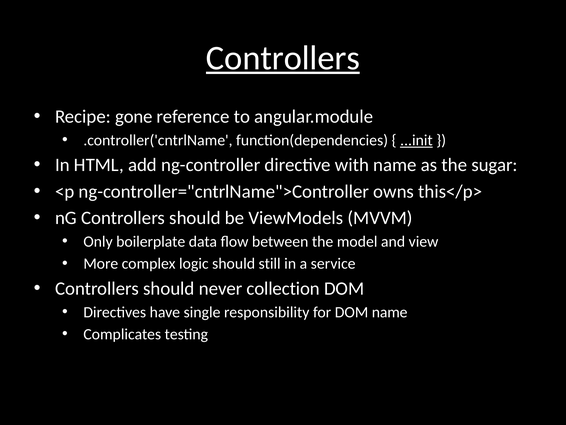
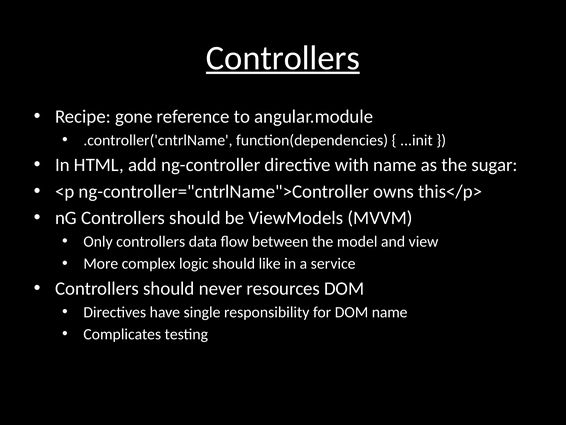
...init underline: present -> none
Only boilerplate: boilerplate -> controllers
still: still -> like
collection: collection -> resources
